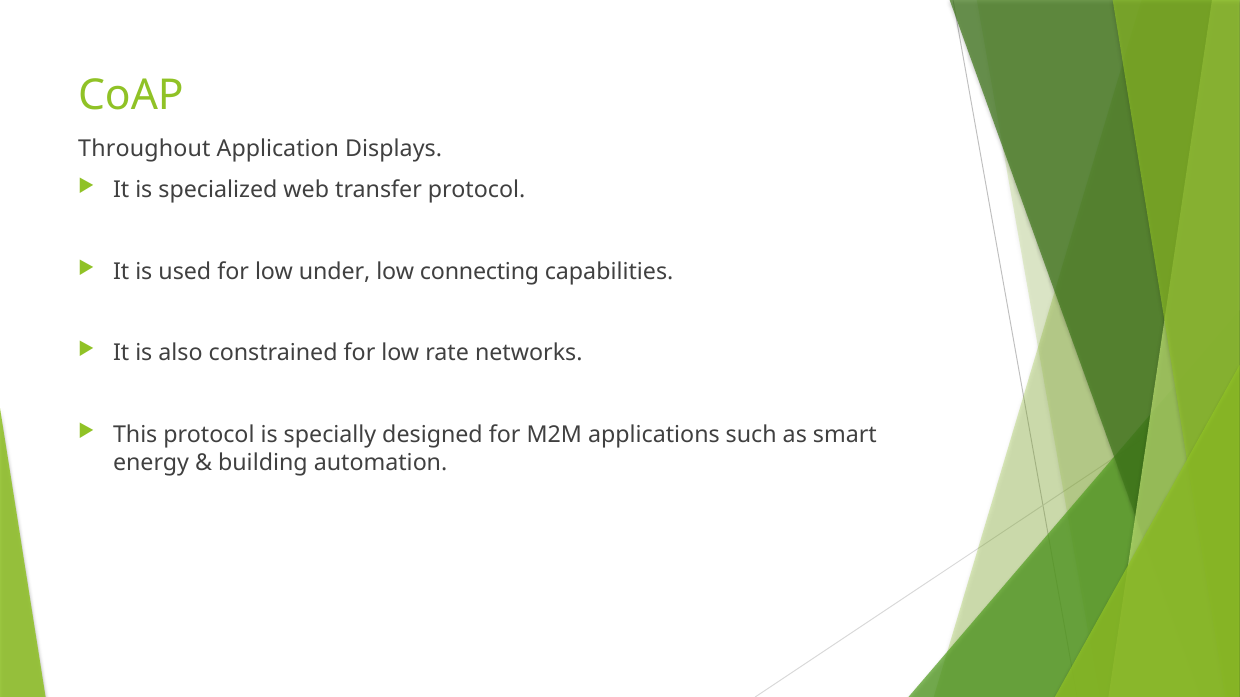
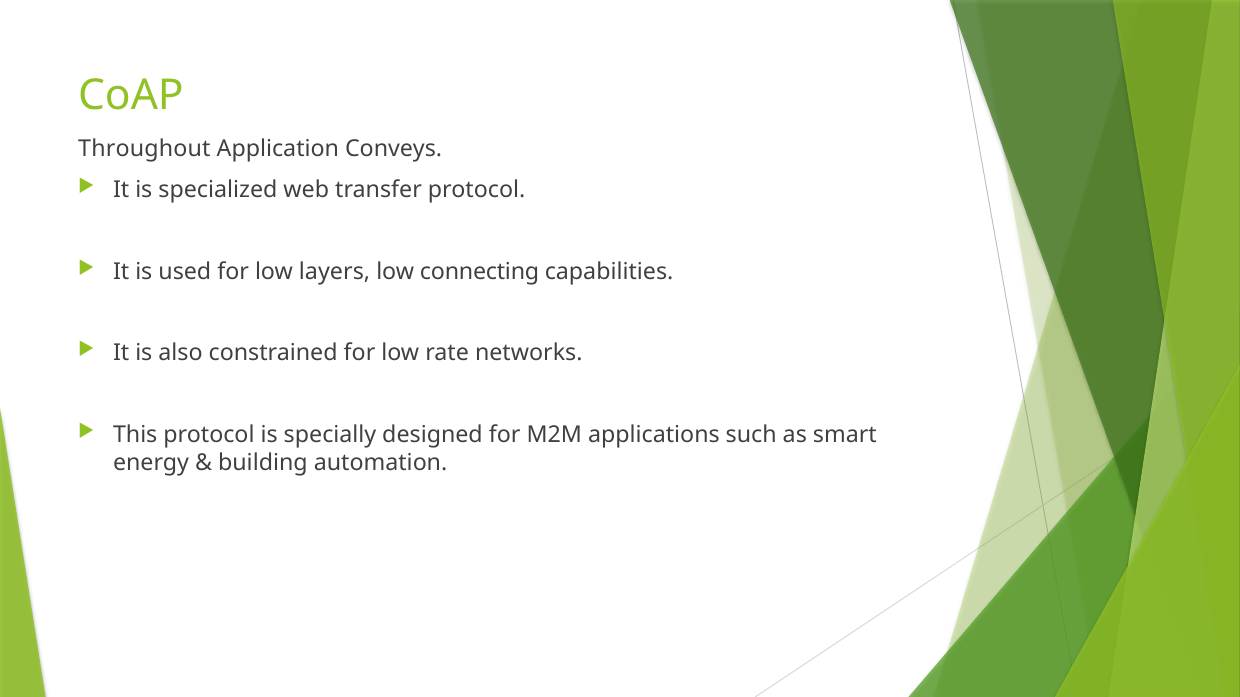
Displays: Displays -> Conveys
under: under -> layers
